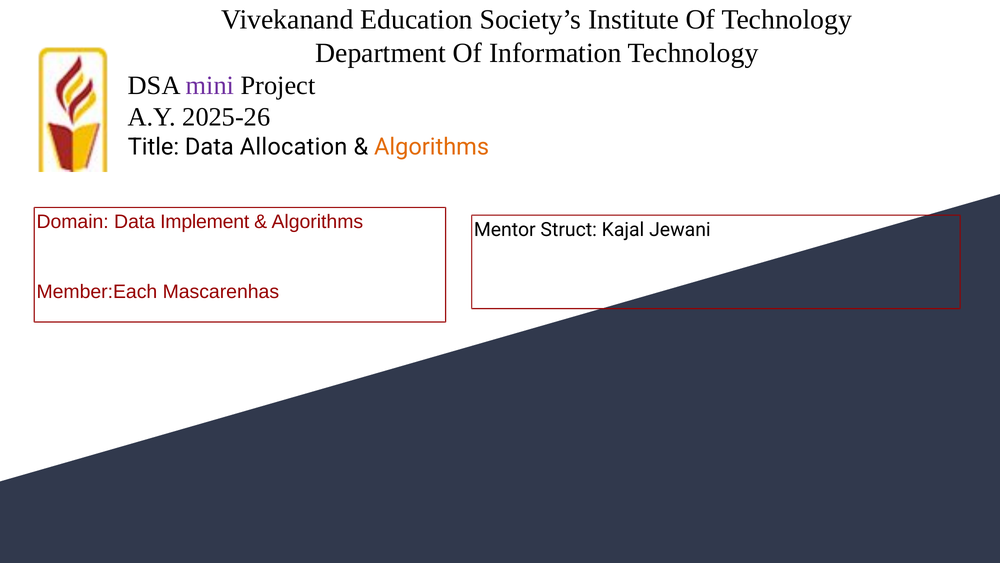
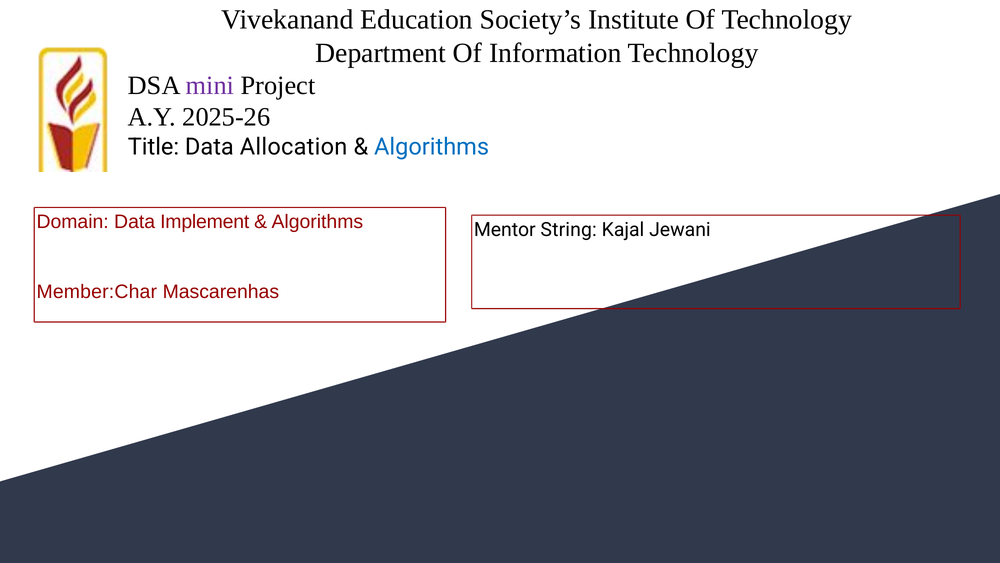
Algorithms at (432, 147) colour: orange -> blue
Struct: Struct -> String
Member:Each: Member:Each -> Member:Char
